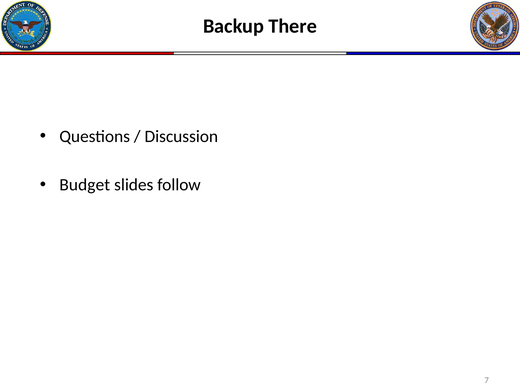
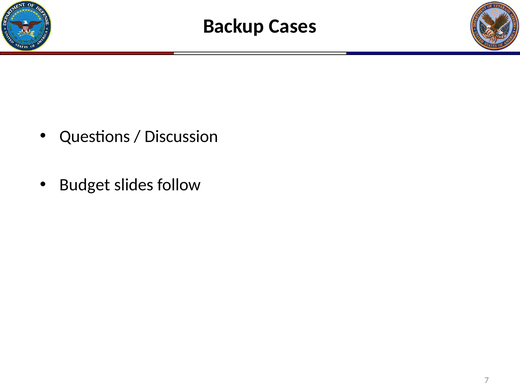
There: There -> Cases
